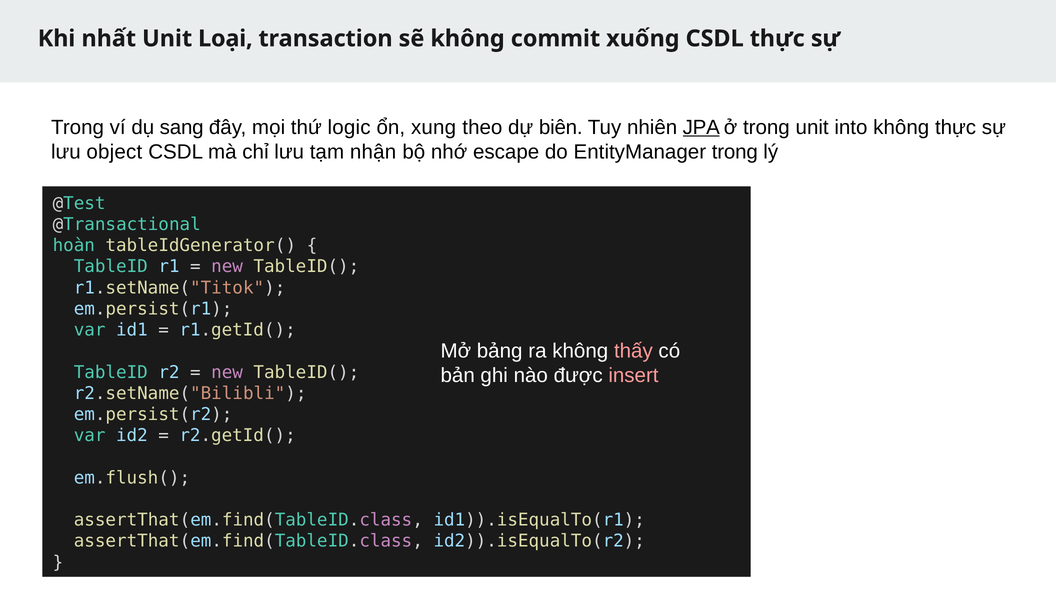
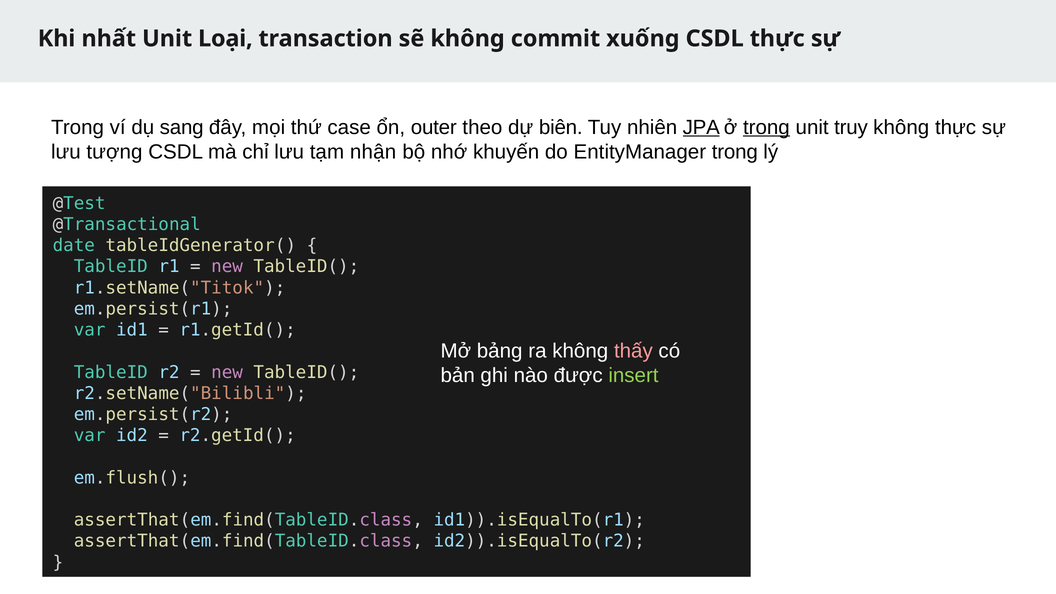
logic: logic -> case
xung: xung -> outer
trong at (766, 127) underline: none -> present
into: into -> truy
object: object -> tượng
escape: escape -> khuyến
hoàn: hoàn -> date
insert colour: pink -> light green
